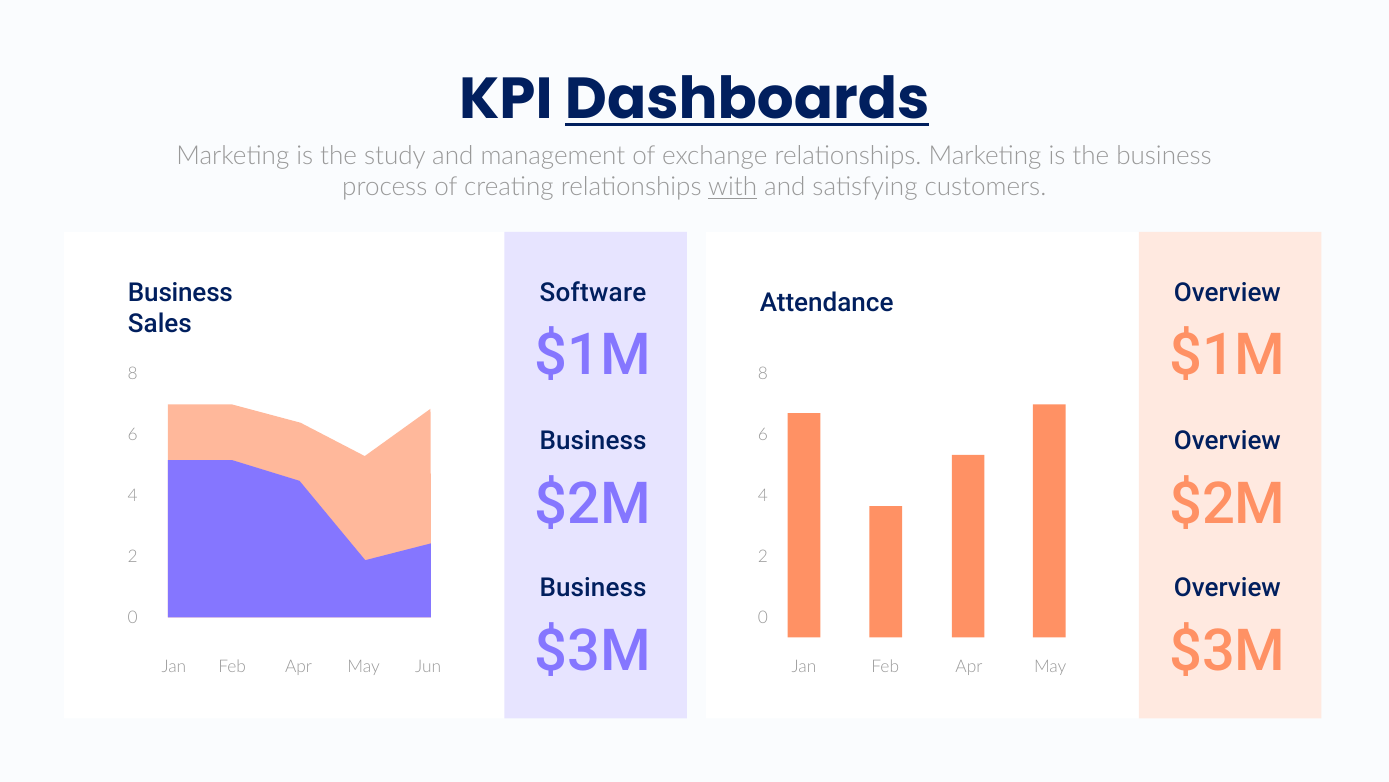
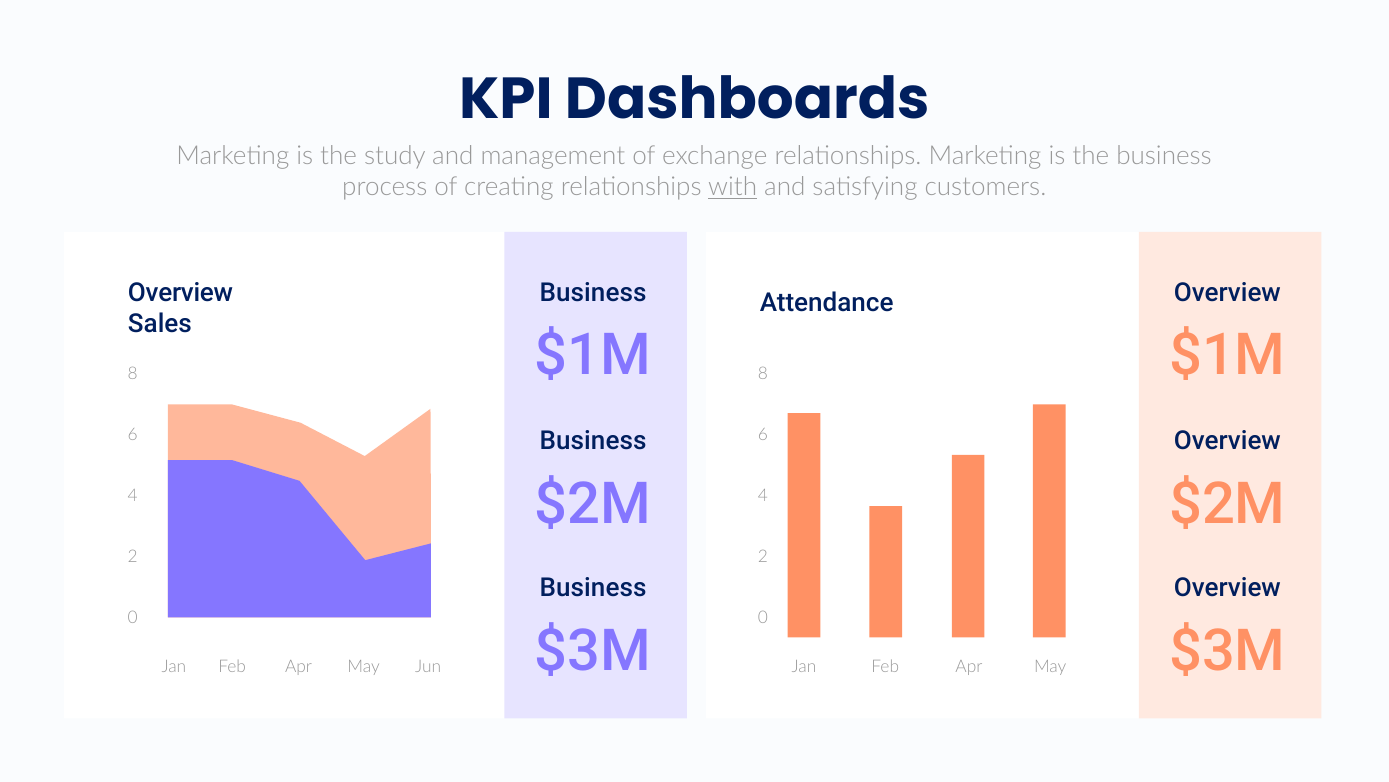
Dashboards underline: present -> none
Software at (593, 292): Software -> Business
Business at (180, 293): Business -> Overview
